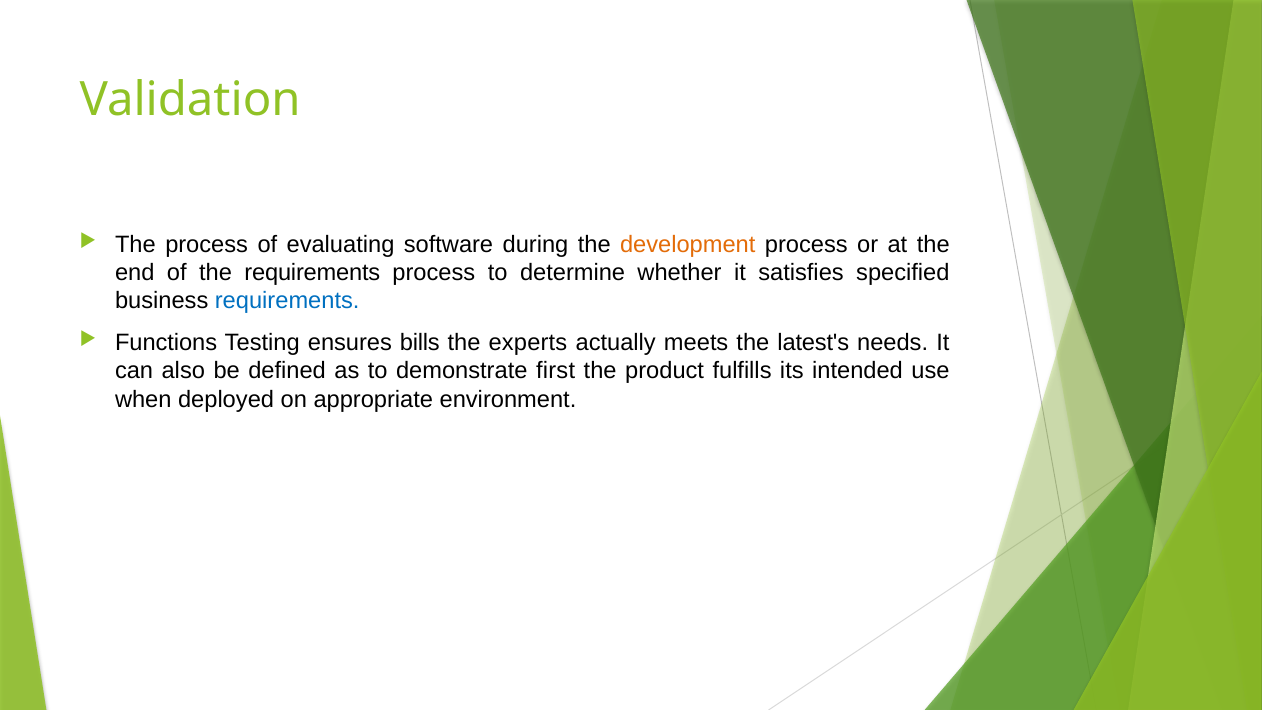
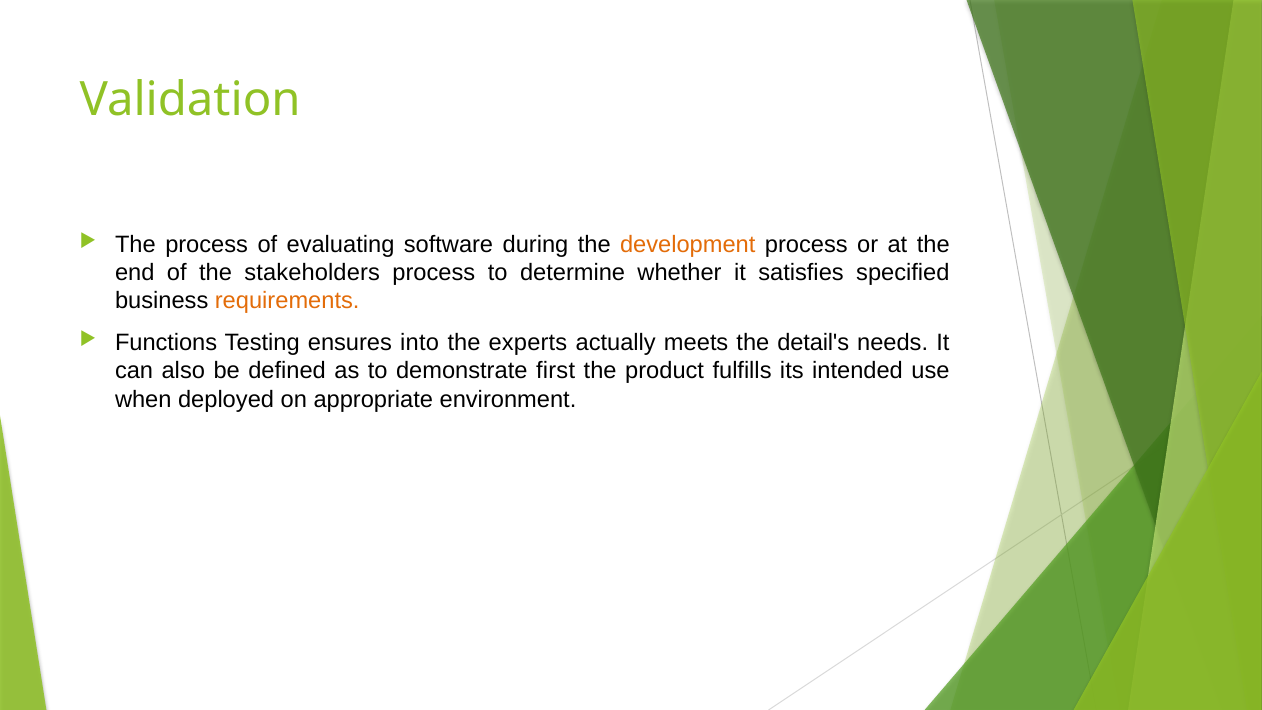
the requirements: requirements -> stakeholders
requirements at (287, 301) colour: blue -> orange
bills: bills -> into
latest's: latest's -> detail's
